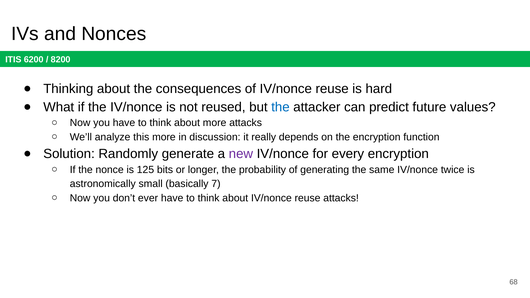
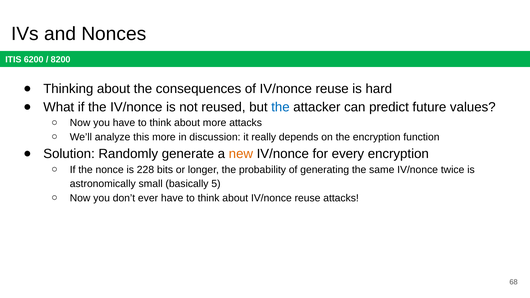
new colour: purple -> orange
125: 125 -> 228
7: 7 -> 5
